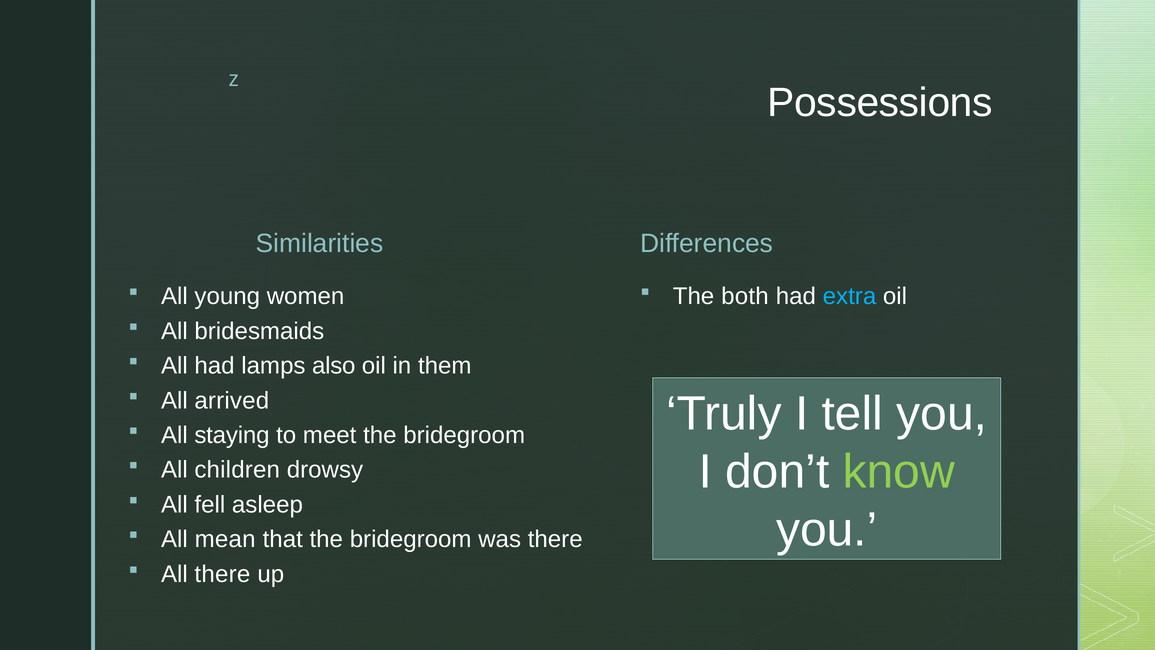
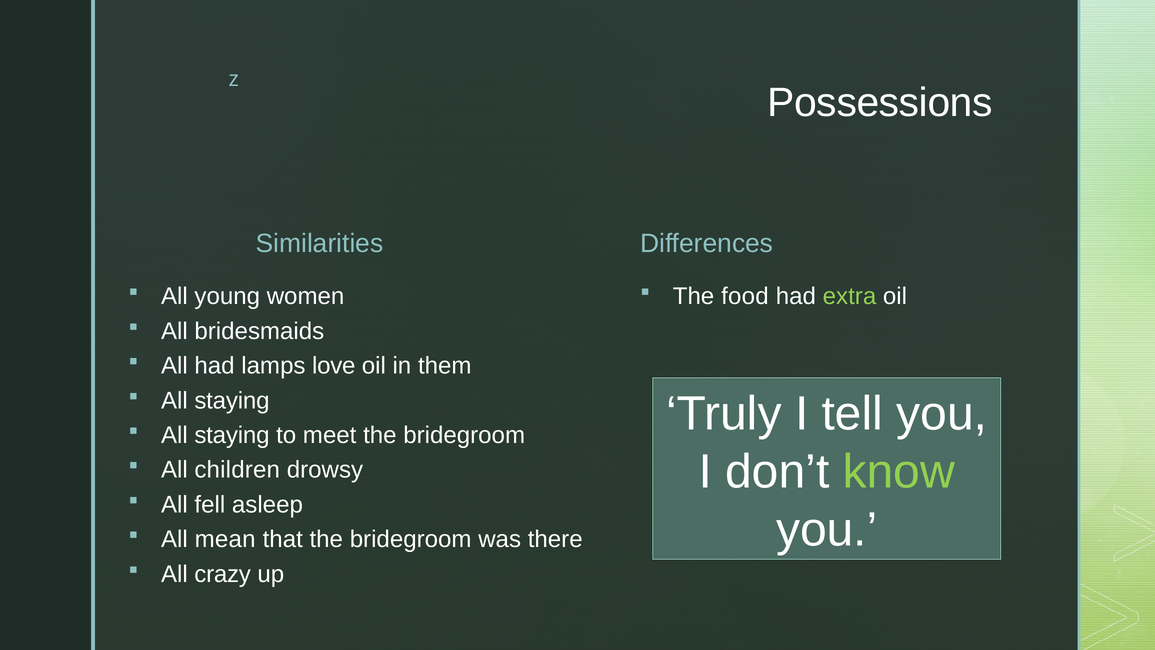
both: both -> food
extra colour: light blue -> light green
also: also -> love
arrived at (232, 400): arrived -> staying
All there: there -> crazy
